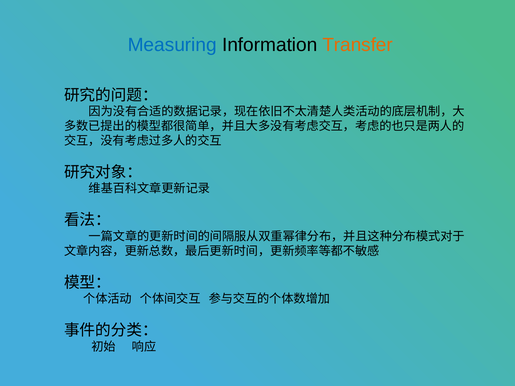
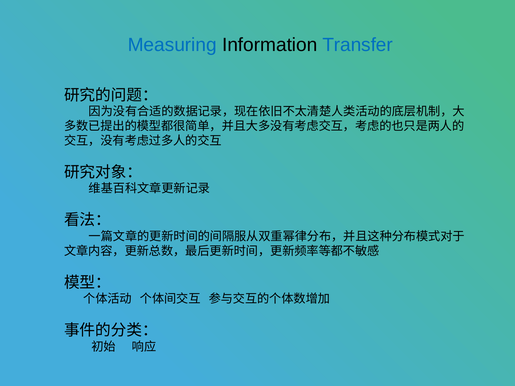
Transfer colour: orange -> blue
